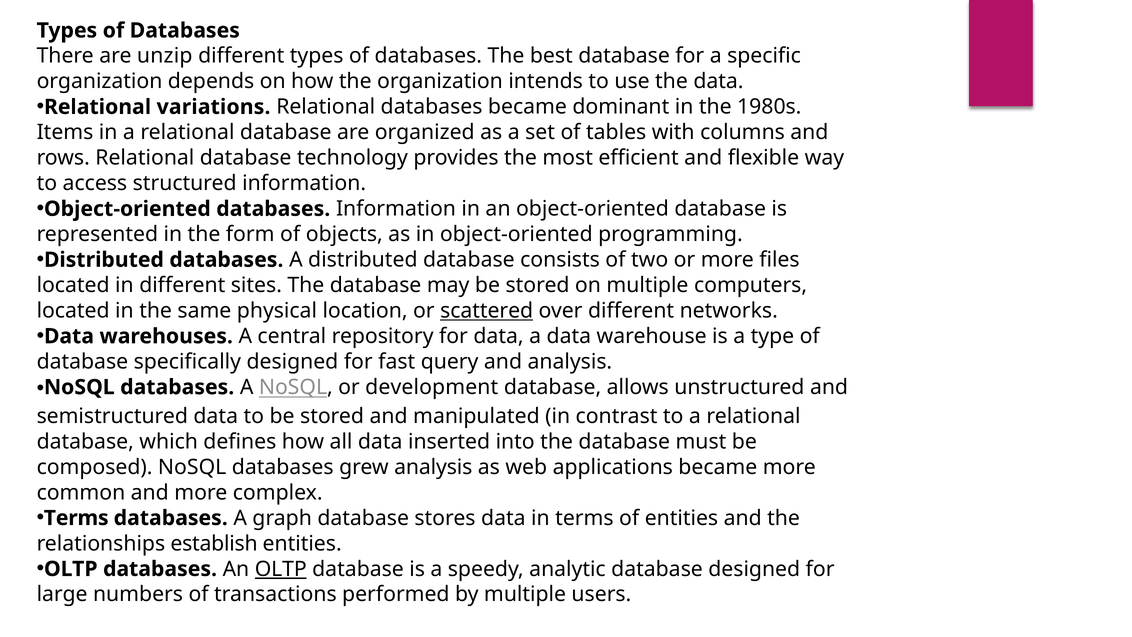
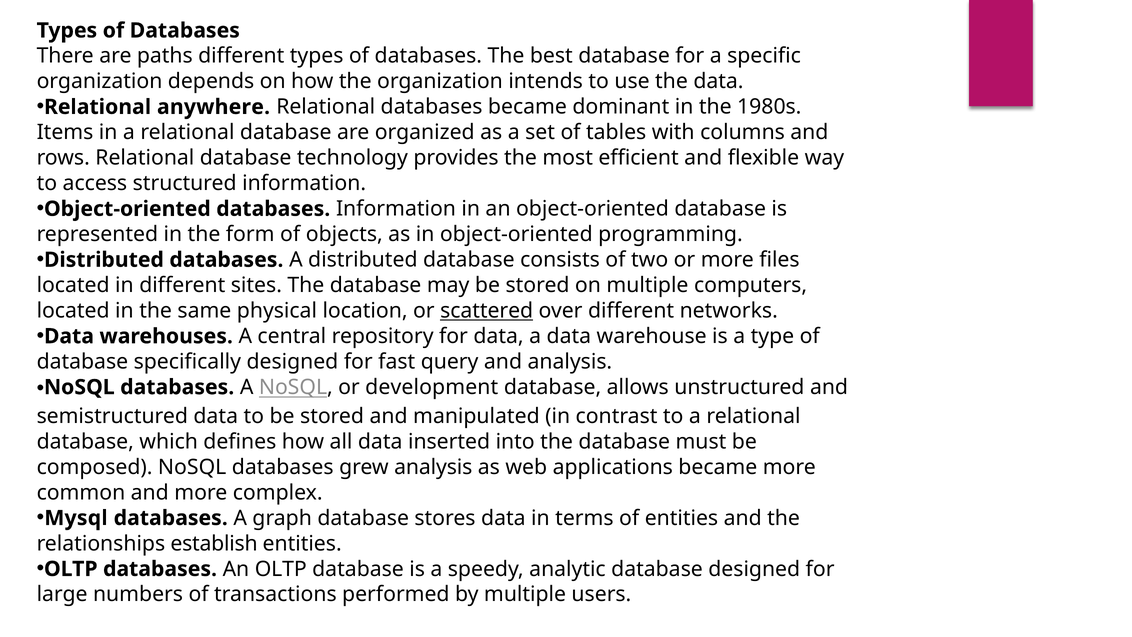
unzip: unzip -> paths
variations: variations -> anywhere
Terms at (76, 518): Terms -> Mysql
OLTP at (281, 569) underline: present -> none
